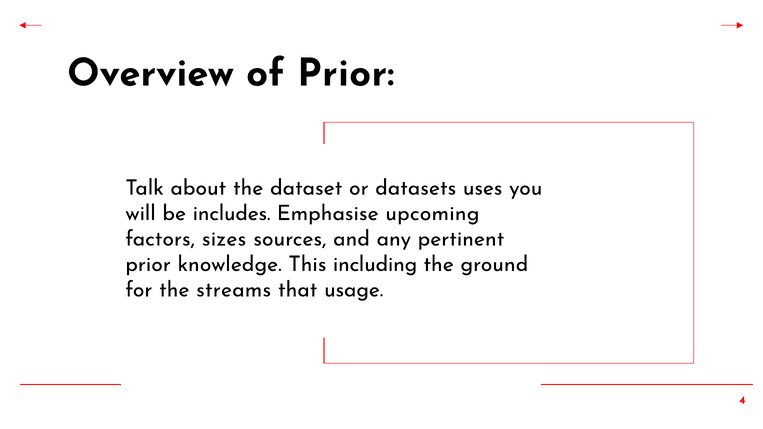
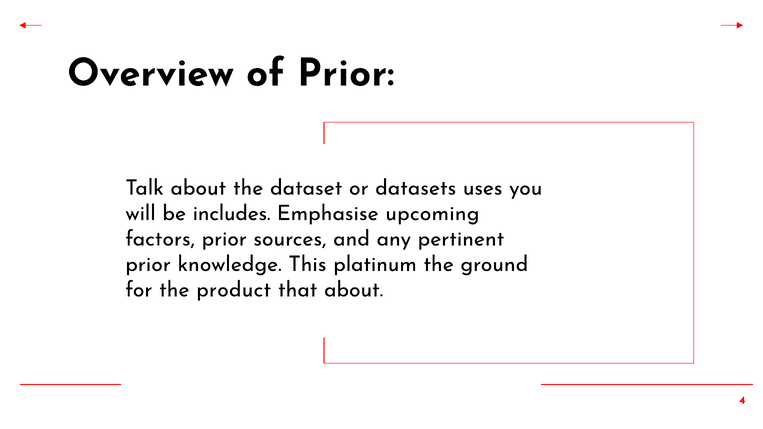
factors sizes: sizes -> prior
including: including -> platinum
streams: streams -> product
that usage: usage -> about
